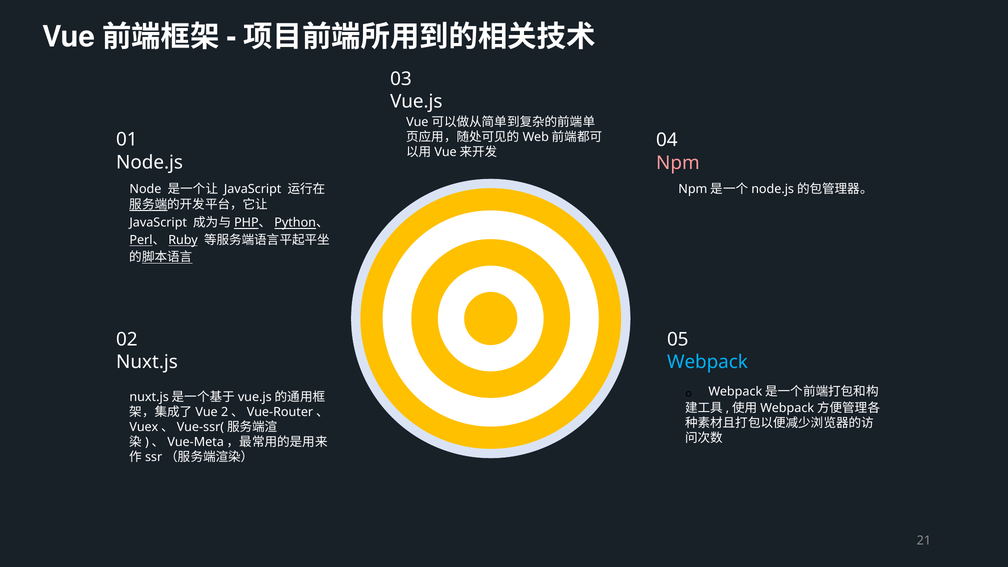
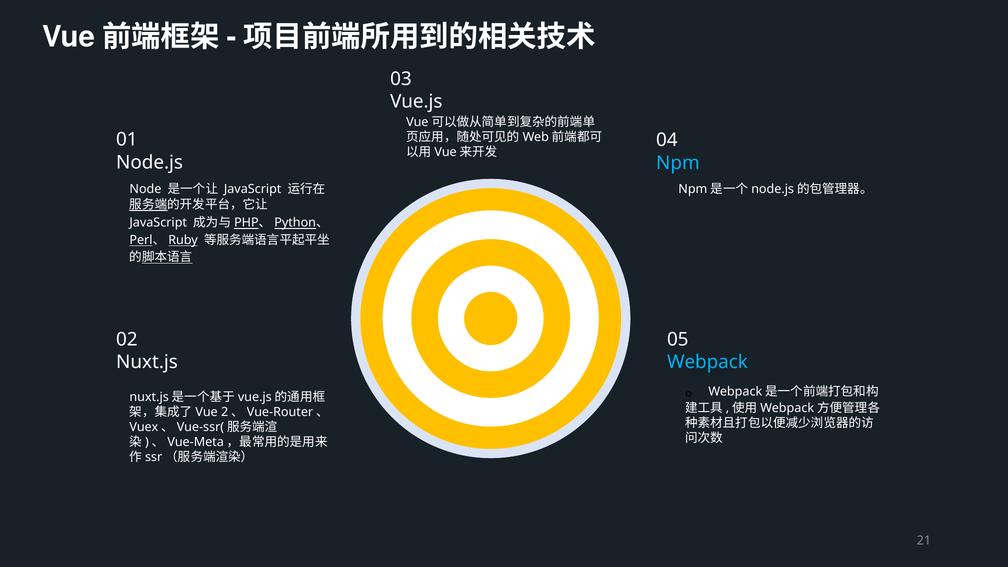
Npm colour: pink -> light blue
